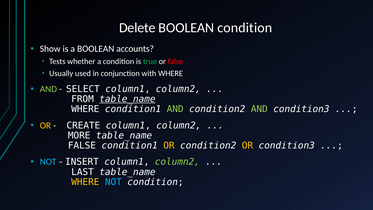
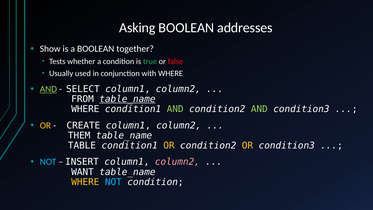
Delete: Delete -> Asking
BOOLEAN condition: condition -> addresses
accounts: accounts -> together
AND at (48, 89) underline: none -> present
MORE: MORE -> THEM
FALSE at (82, 146): FALSE -> TABLE
column2 at (177, 162) colour: light green -> pink
LAST: LAST -> WANT
